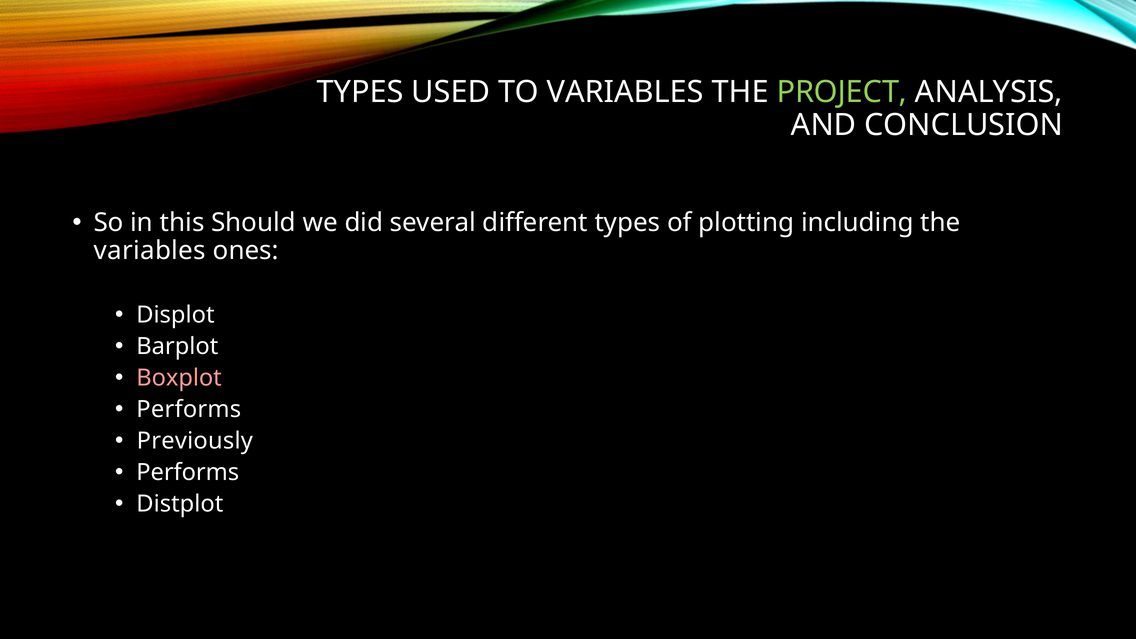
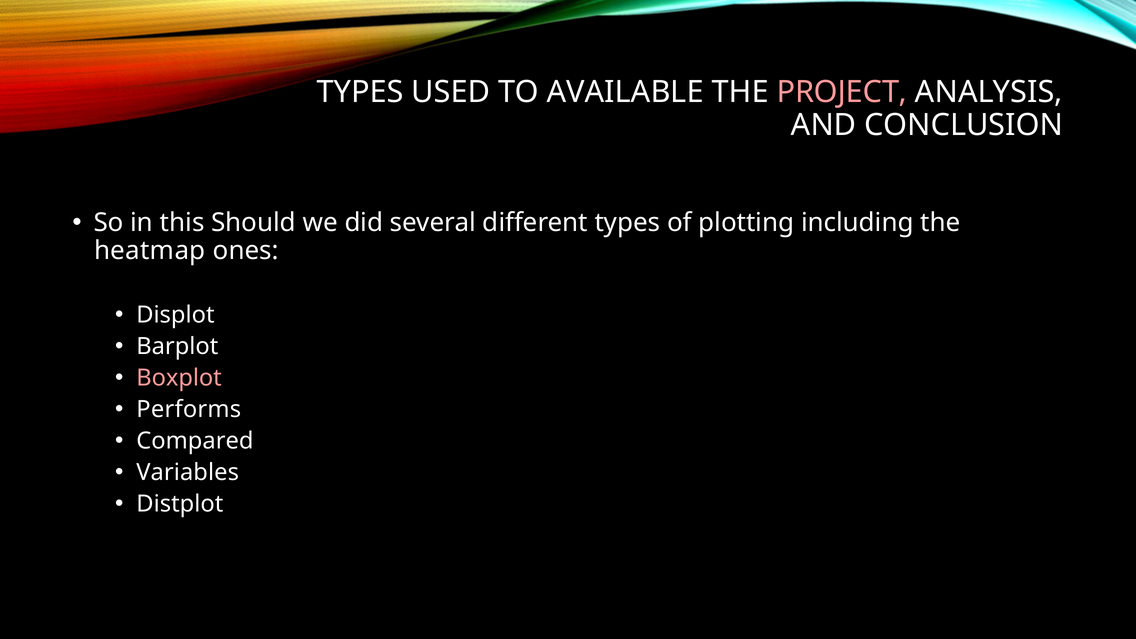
TO VARIABLES: VARIABLES -> AVAILABLE
PROJECT colour: light green -> pink
variables at (150, 251): variables -> heatmap
Previously: Previously -> Compared
Performs at (188, 472): Performs -> Variables
